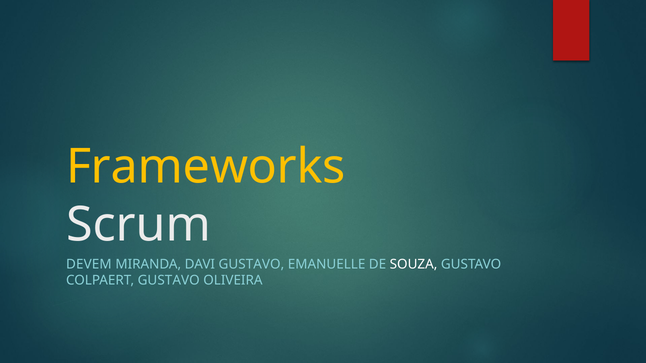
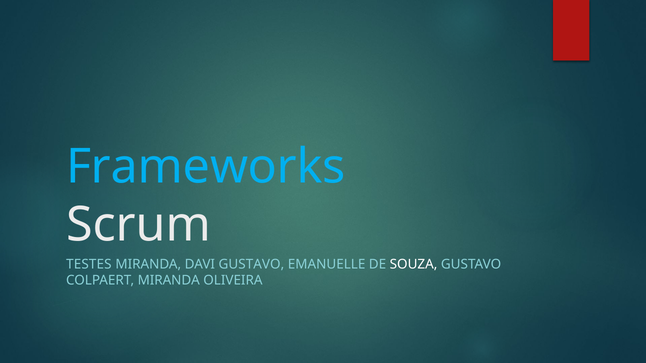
Frameworks colour: yellow -> light blue
DEVEM: DEVEM -> TESTES
COLPAERT GUSTAVO: GUSTAVO -> MIRANDA
